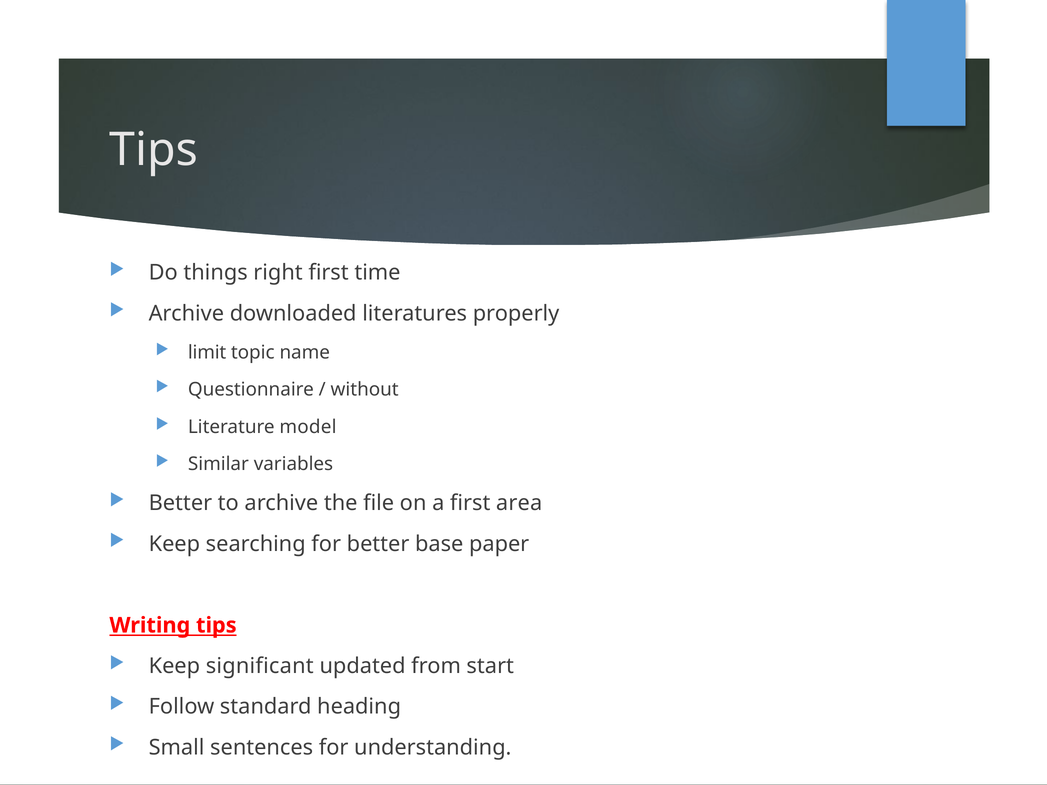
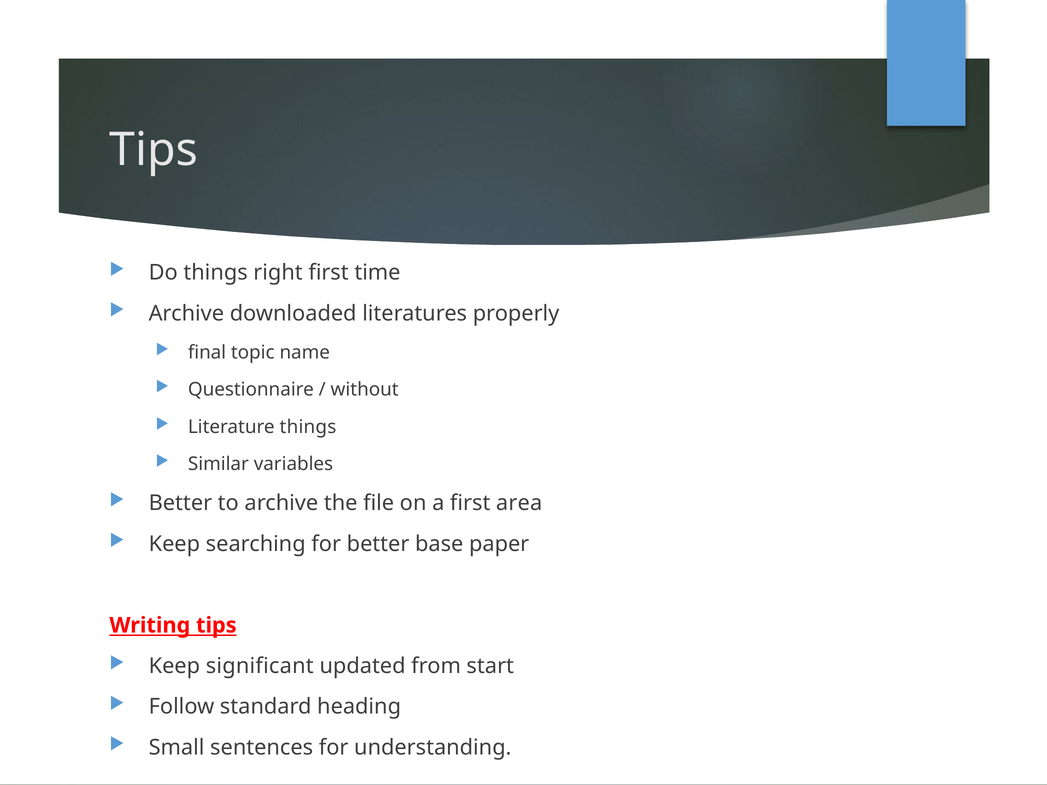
limit: limit -> final
Literature model: model -> things
